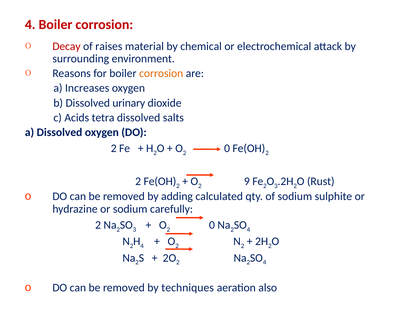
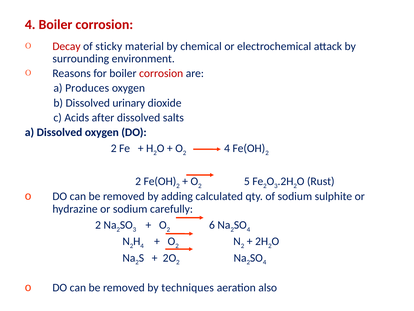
raises: raises -> sticky
corrosion at (161, 73) colour: orange -> red
Increases: Increases -> Produces
tetra: tetra -> after
0 at (227, 148): 0 -> 4
9: 9 -> 5
0 at (212, 225): 0 -> 6
